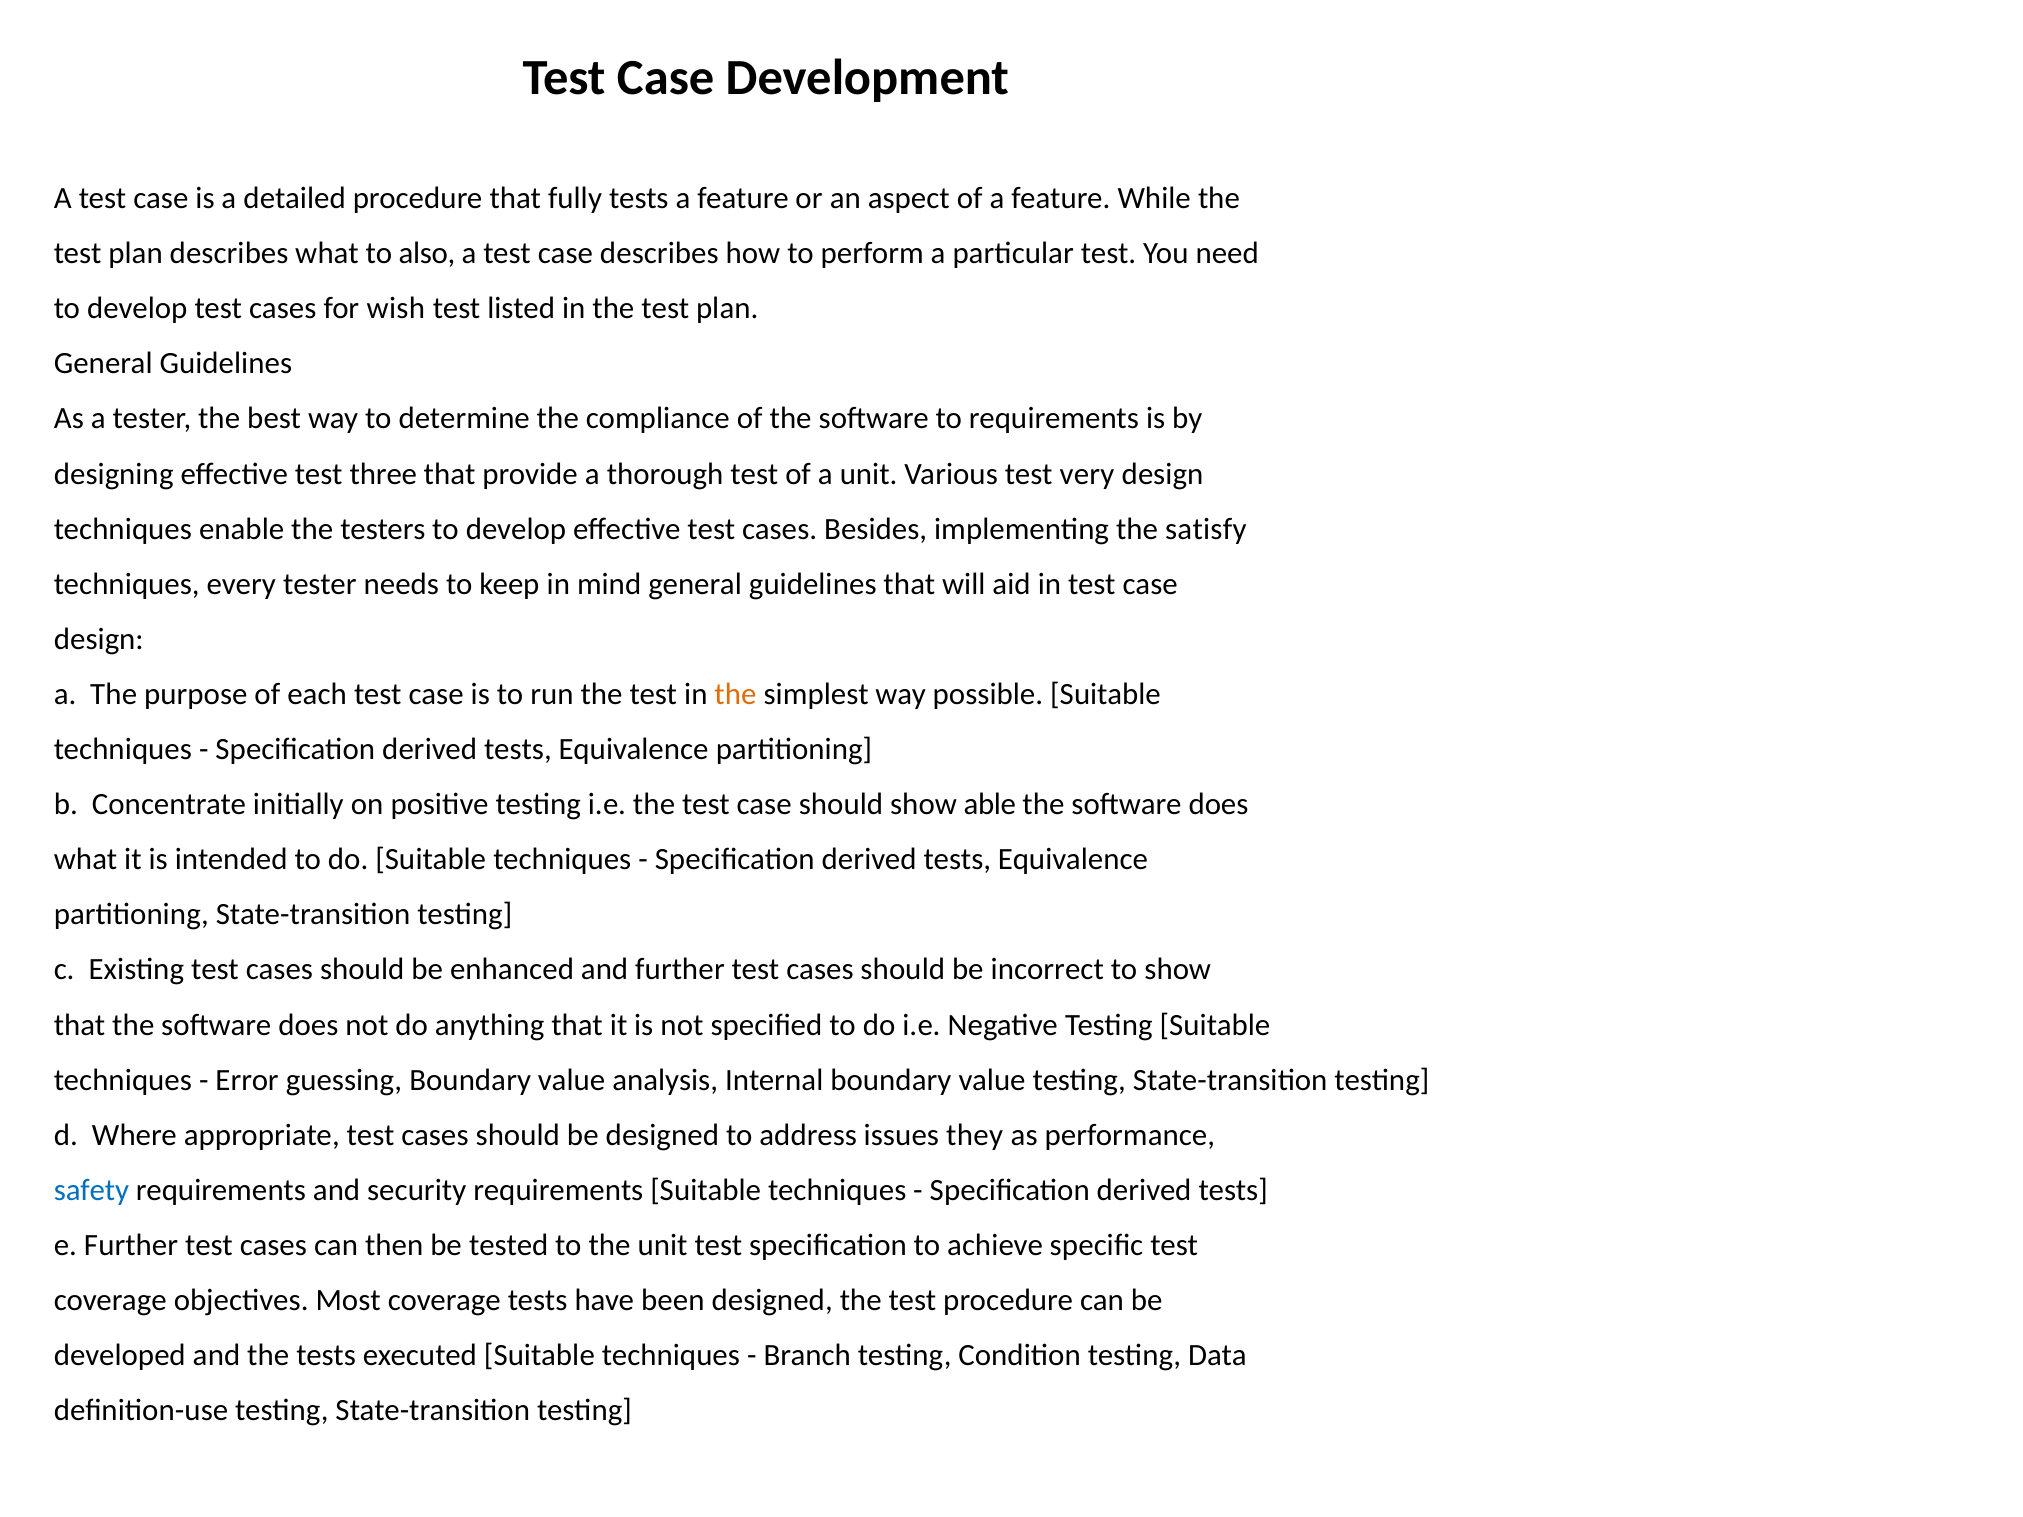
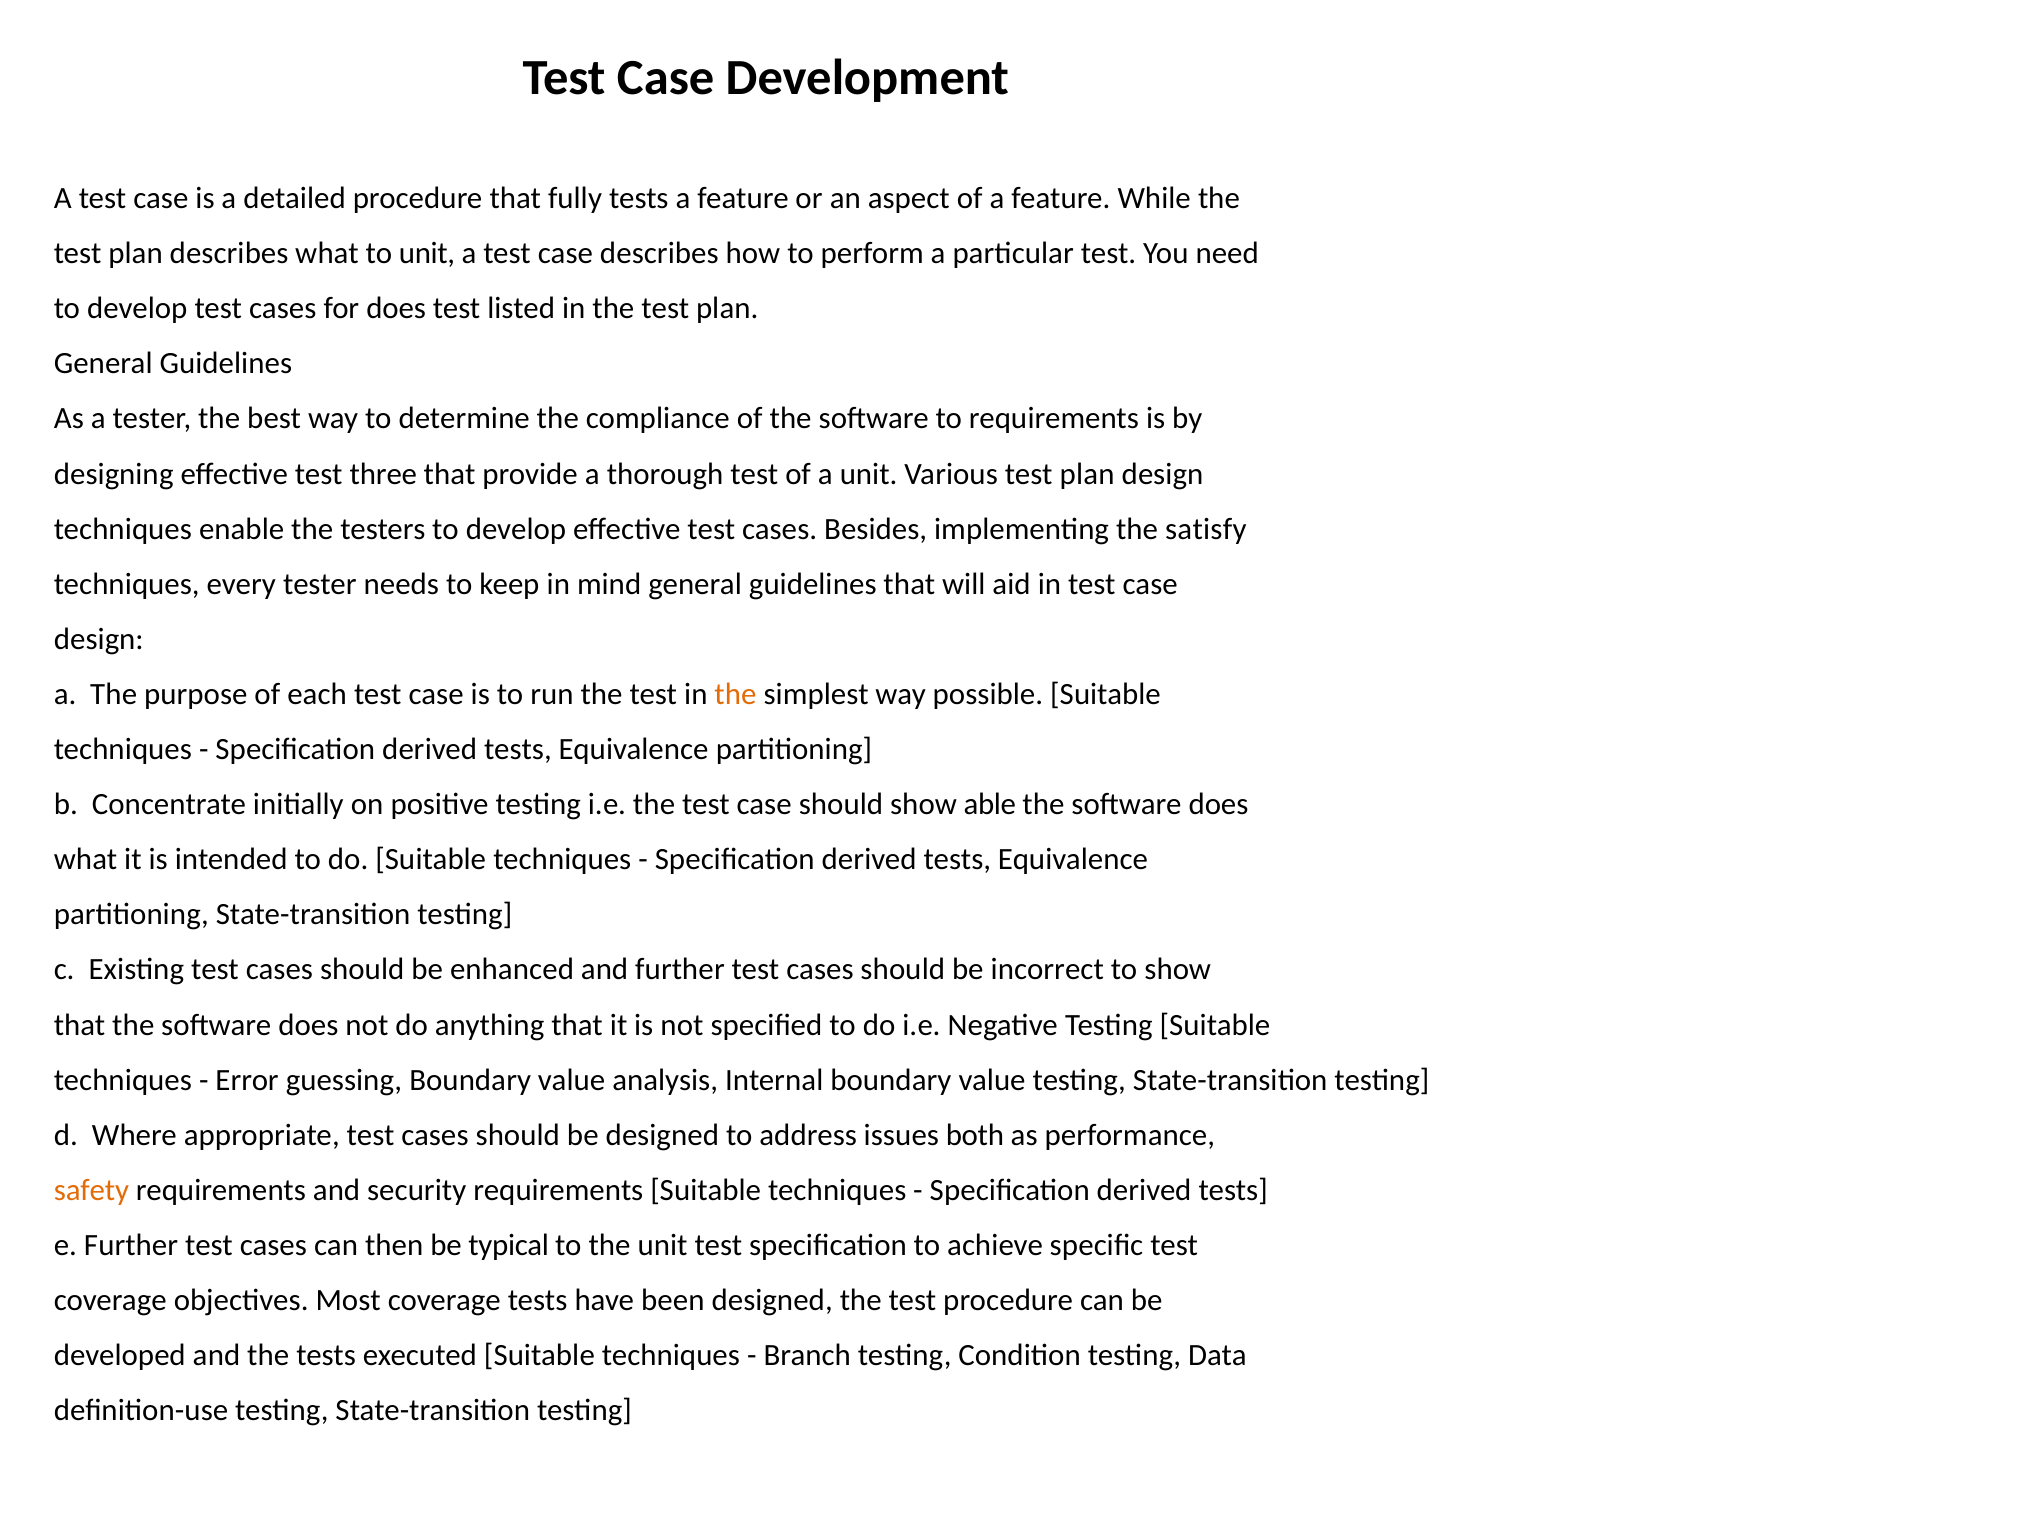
to also: also -> unit
for wish: wish -> does
Various test very: very -> plan
they: they -> both
safety colour: blue -> orange
tested: tested -> typical
